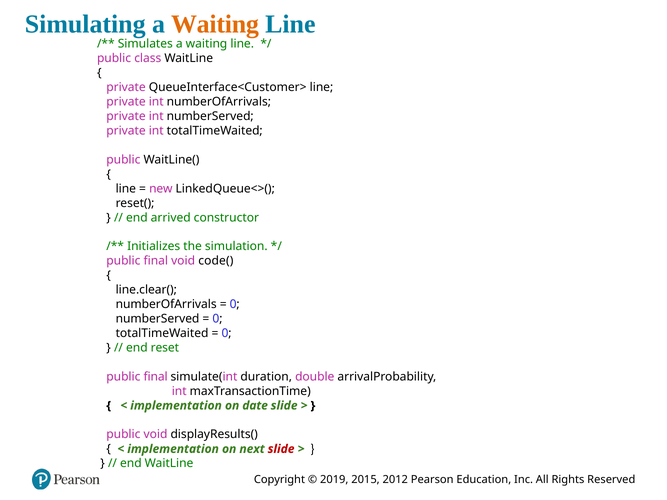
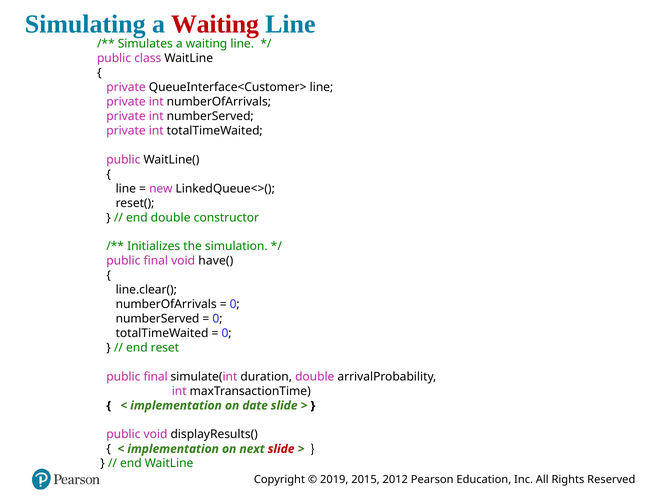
Waiting at (215, 24) colour: orange -> red
end arrived: arrived -> double
code(: code( -> have(
